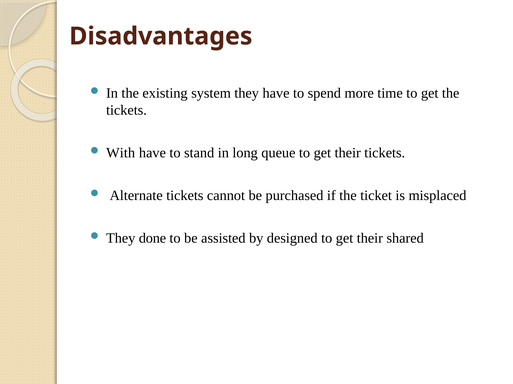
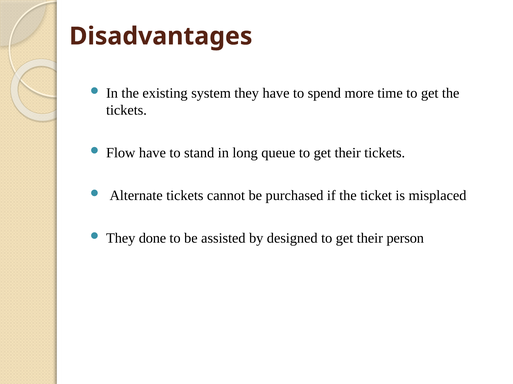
With: With -> Flow
shared: shared -> person
